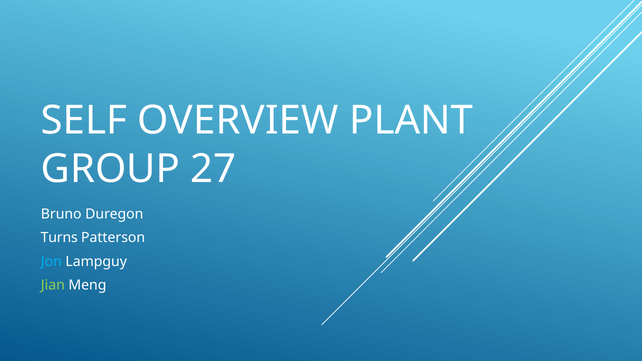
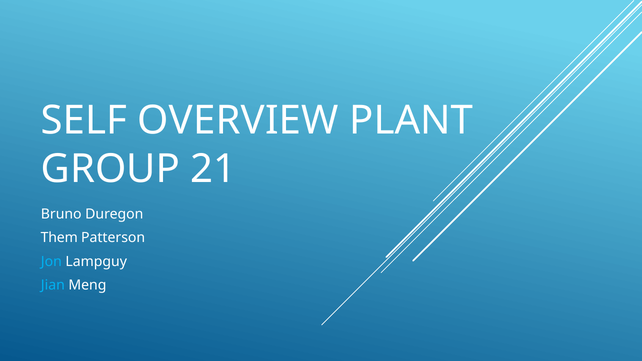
27: 27 -> 21
Turns: Turns -> Them
Jian colour: light green -> light blue
